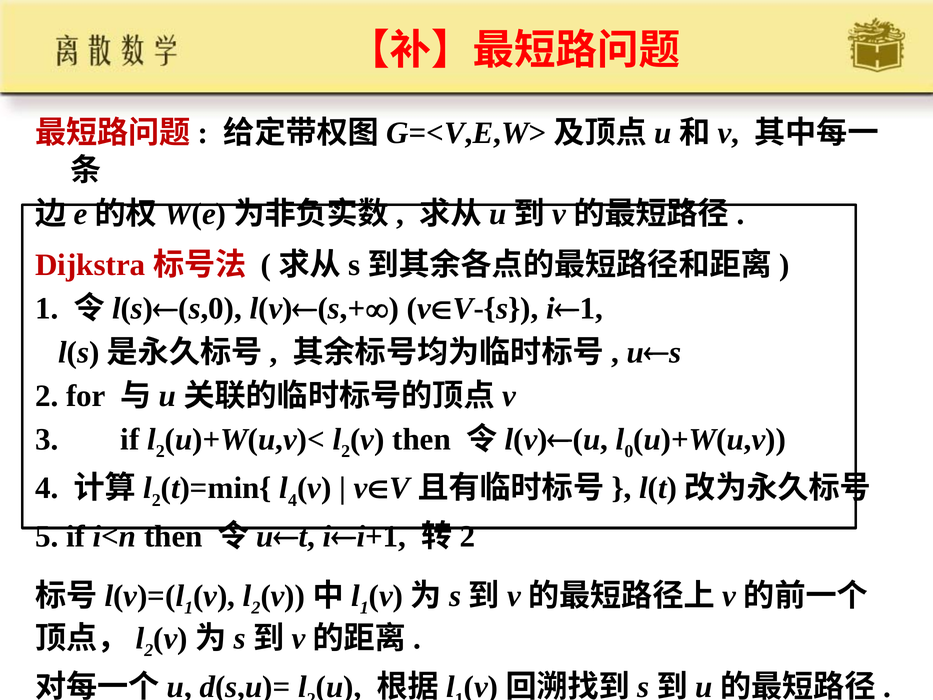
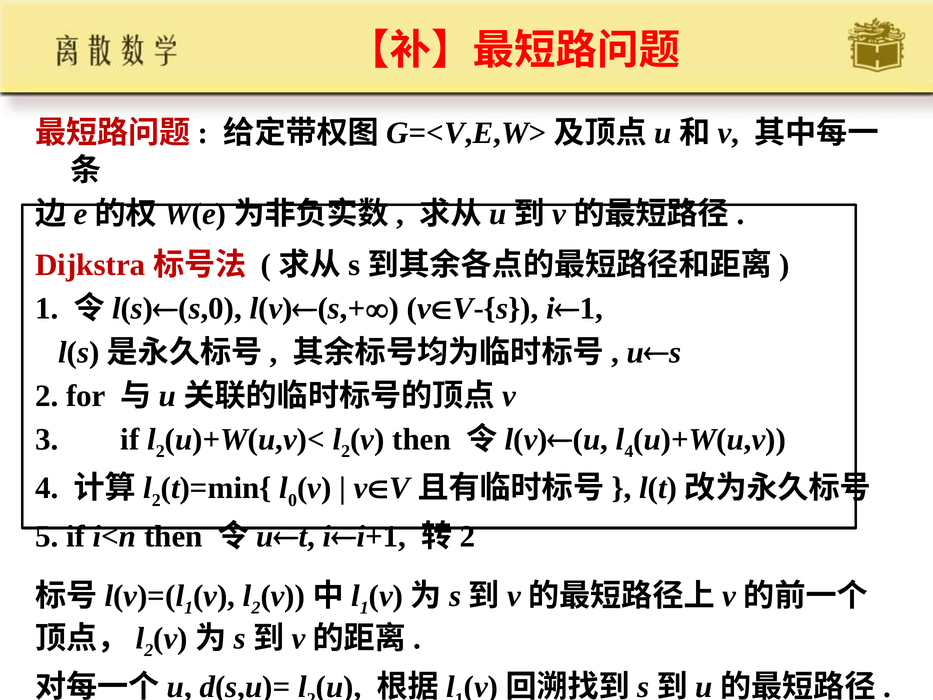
0 at (629, 451): 0 -> 4
4 at (293, 500): 4 -> 0
